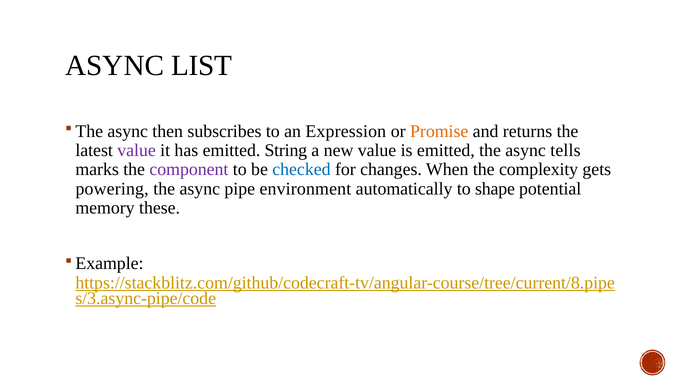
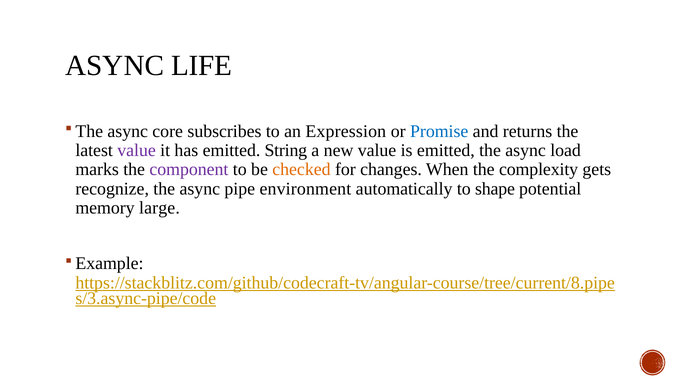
LIST: LIST -> LIFE
then: then -> core
Promise colour: orange -> blue
tells: tells -> load
checked colour: blue -> orange
powering: powering -> recognize
these: these -> large
